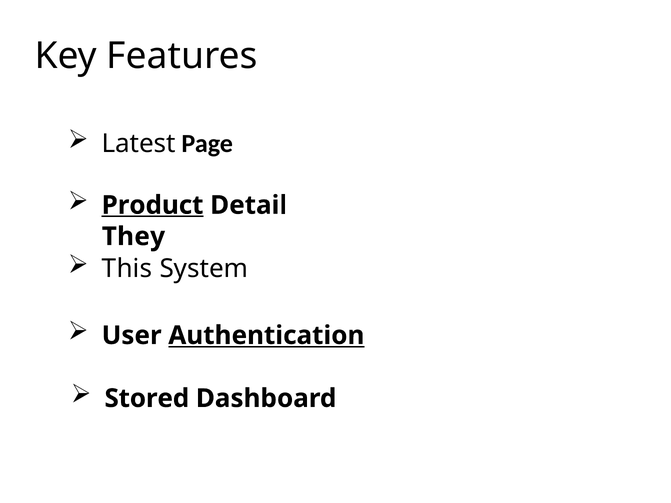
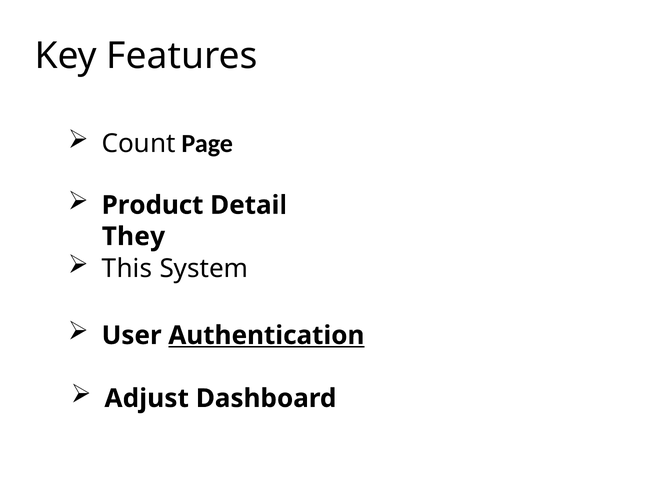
Latest: Latest -> Count
Product underline: present -> none
Stored: Stored -> Adjust
